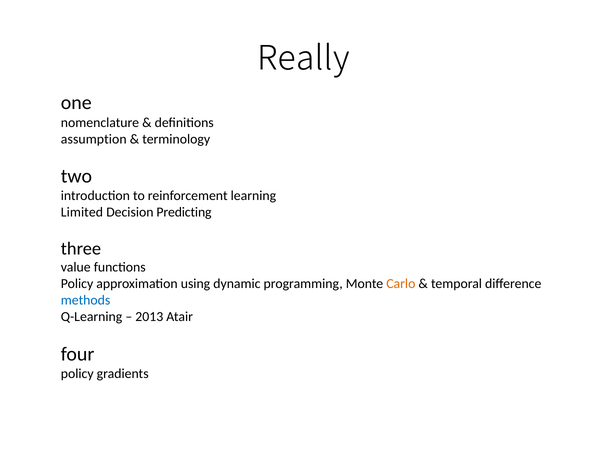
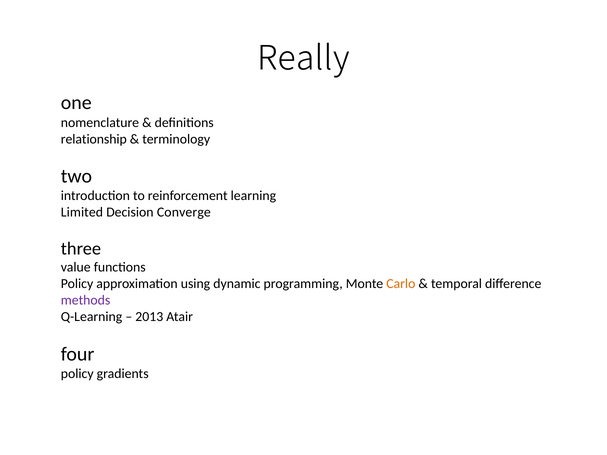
assumption: assumption -> relationship
Predicting: Predicting -> Converge
methods colour: blue -> purple
